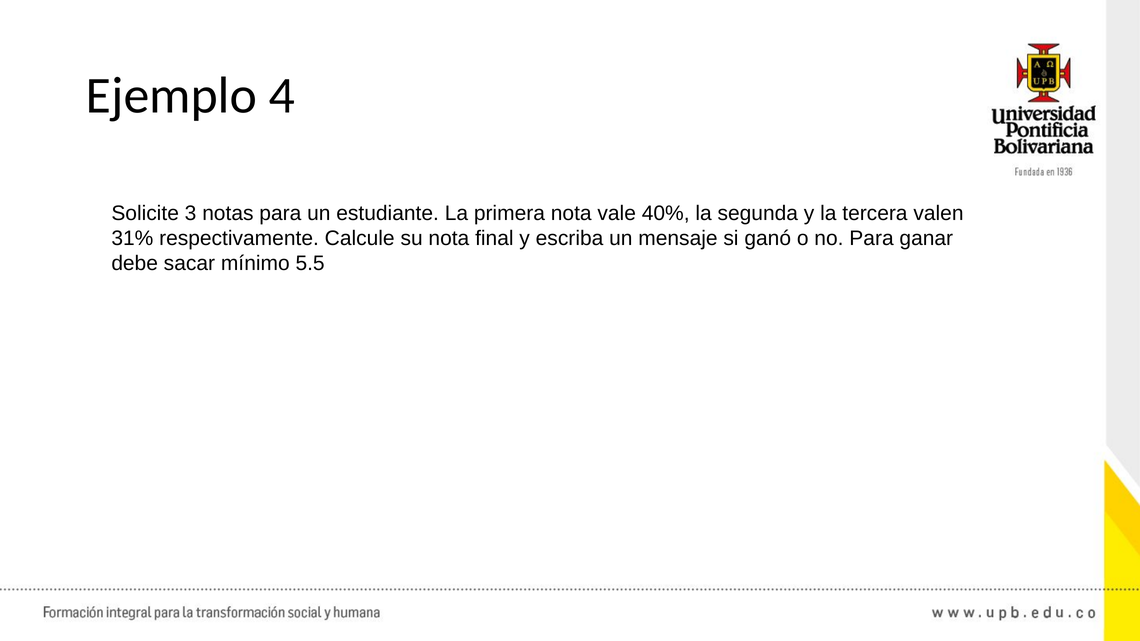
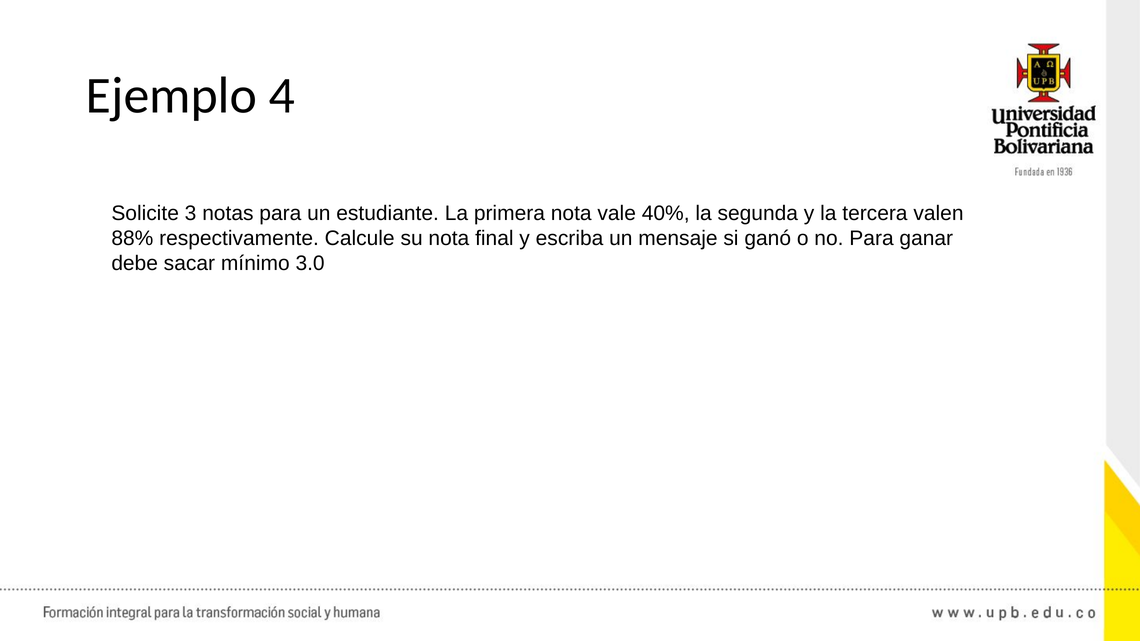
31%: 31% -> 88%
5.5: 5.5 -> 3.0
